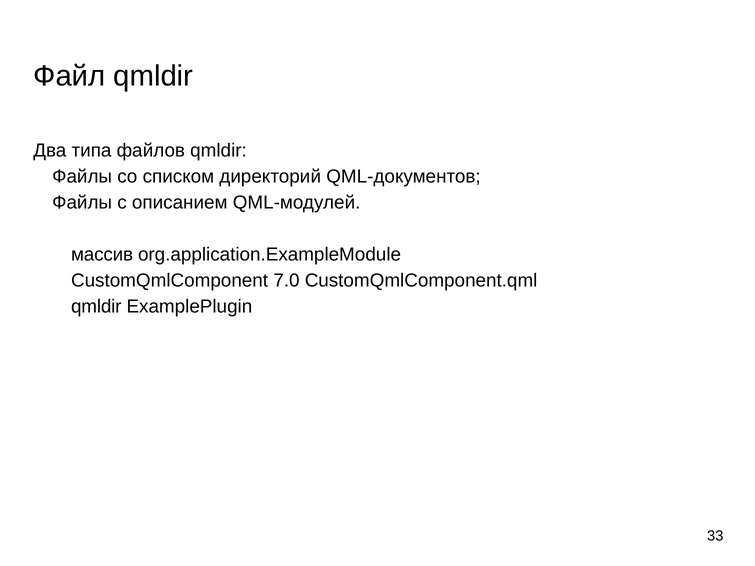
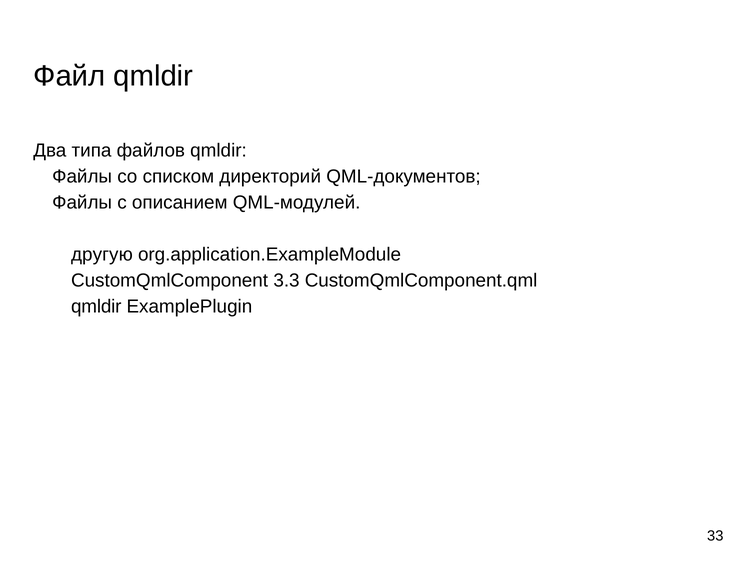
массив: массив -> другую
7.0: 7.0 -> 3.3
